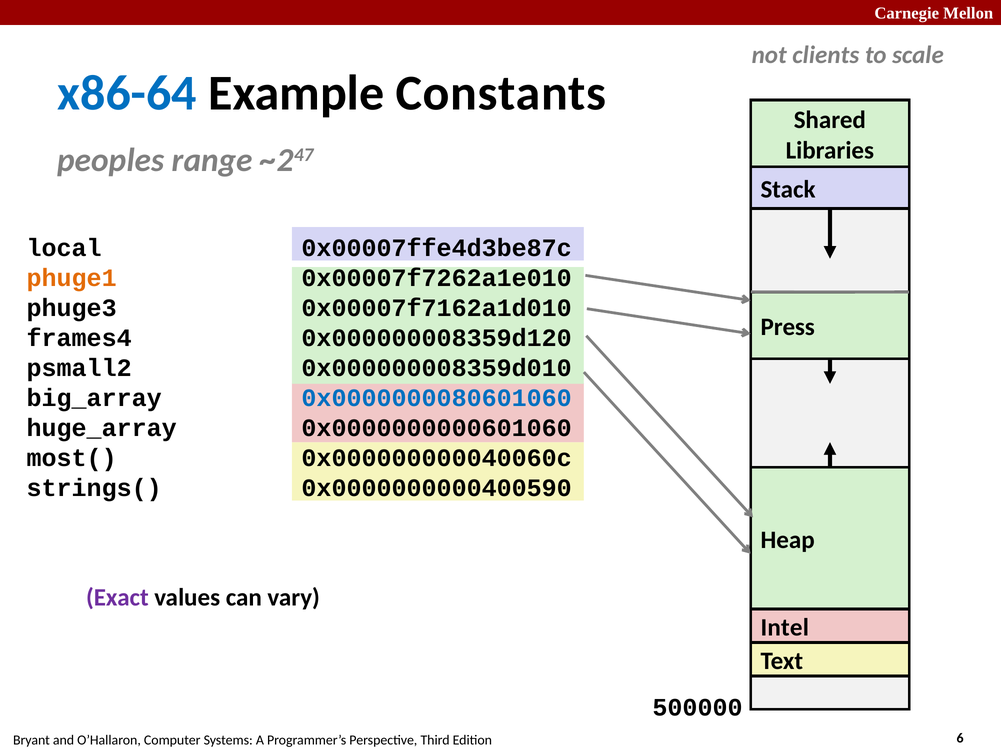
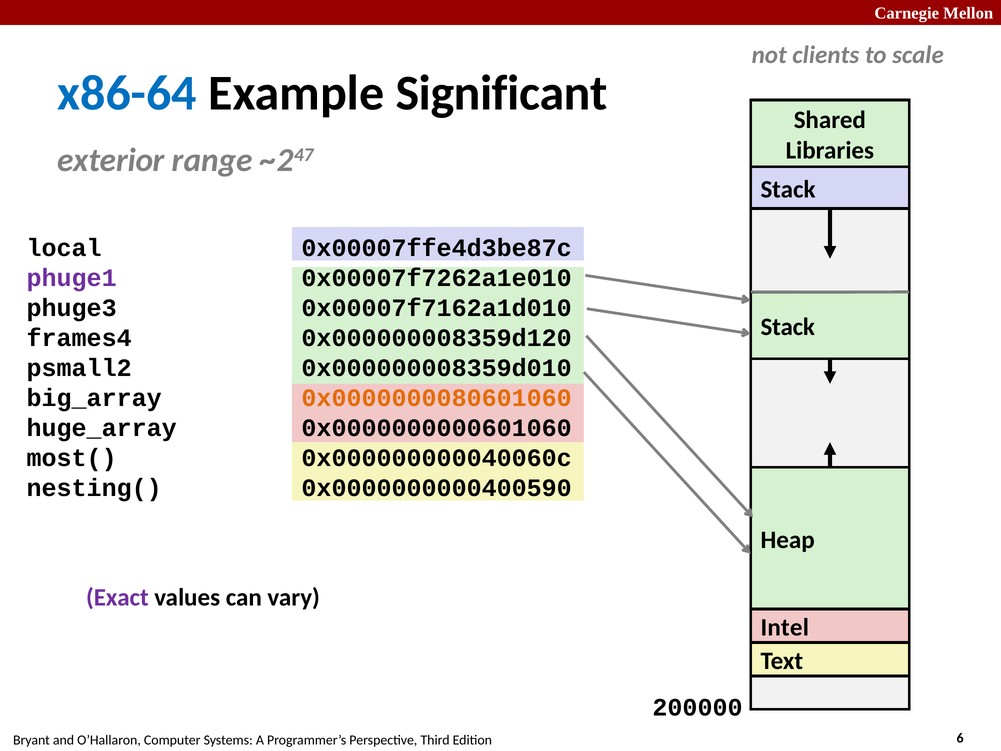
Constants: Constants -> Significant
peoples: peoples -> exterior
phuge1 colour: orange -> purple
Press at (788, 327): Press -> Stack
0x0000000080601060 colour: blue -> orange
strings(: strings( -> nesting(
500000: 500000 -> 200000
